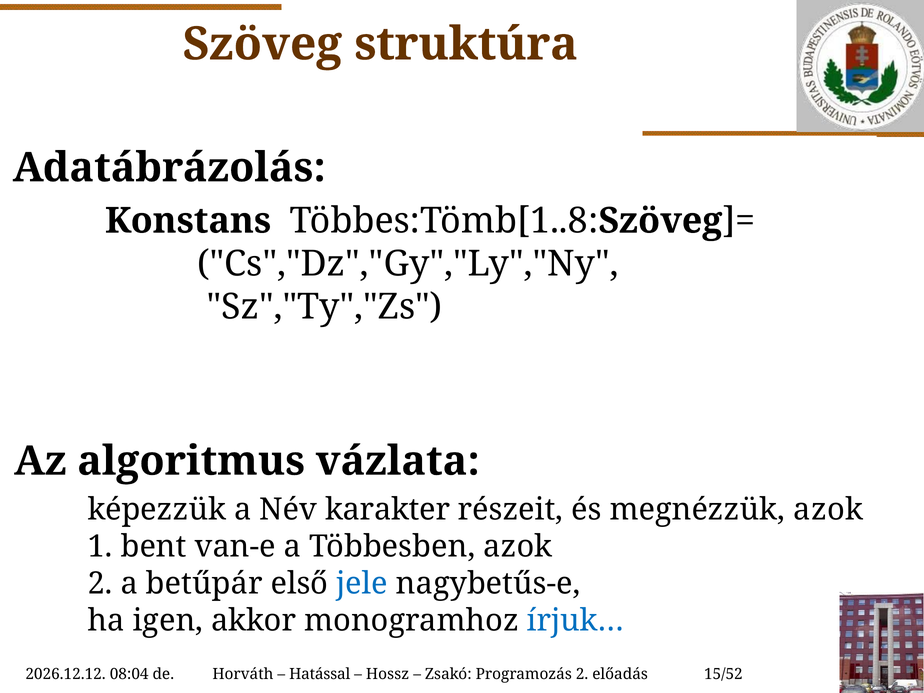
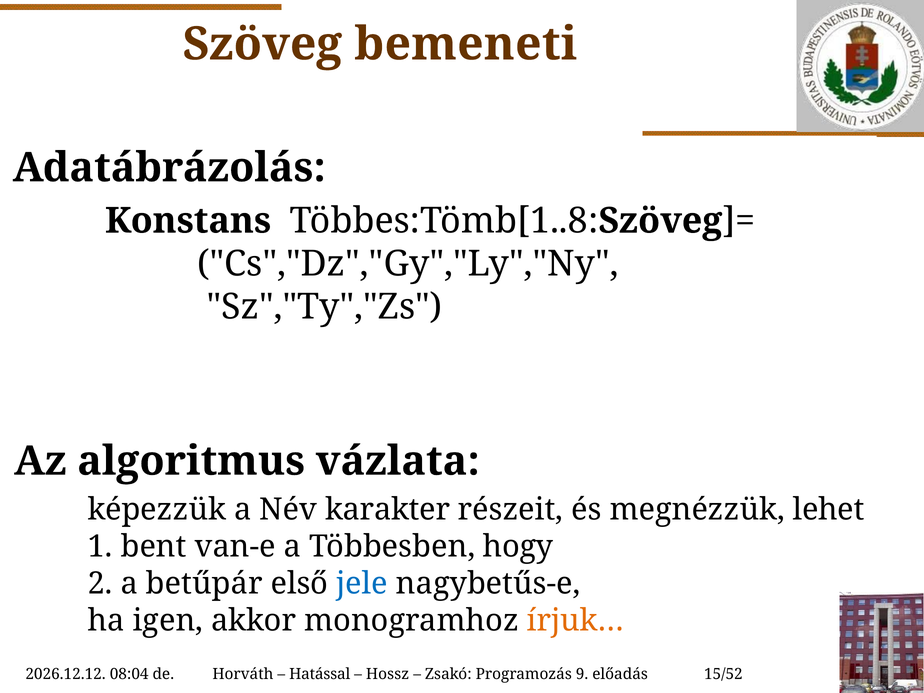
struktúra: struktúra -> bemeneti
megnézzük azok: azok -> lehet
Többesben azok: azok -> hogy
írjuk… colour: blue -> orange
Programozás 2: 2 -> 9
